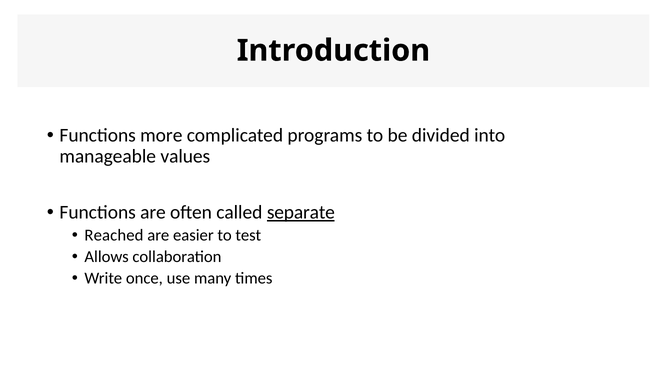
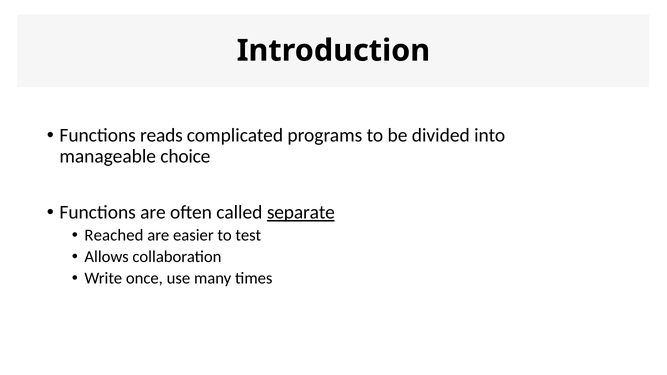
more: more -> reads
values: values -> choice
